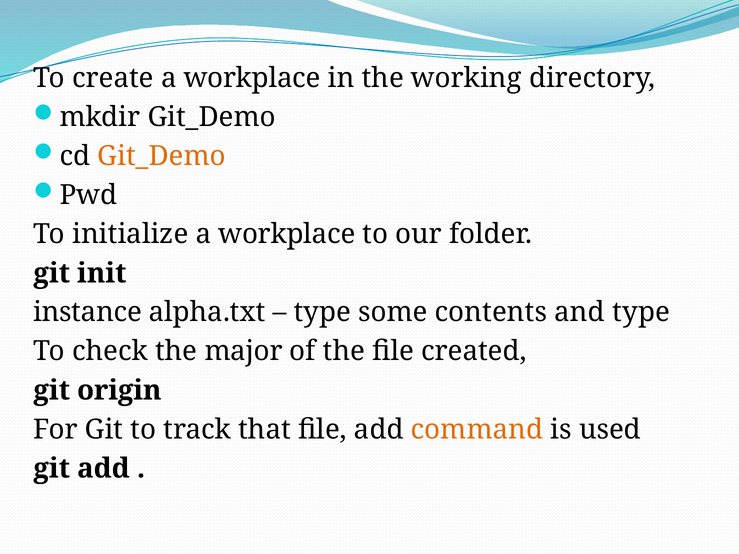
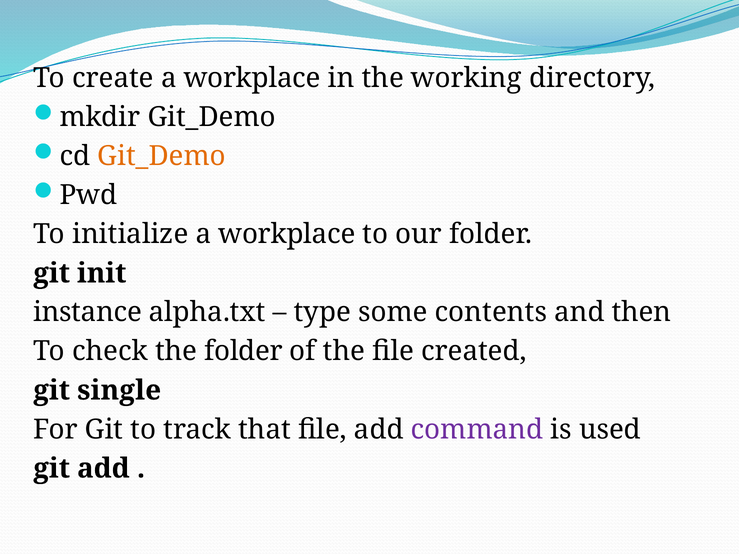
and type: type -> then
the major: major -> folder
origin: origin -> single
command colour: orange -> purple
